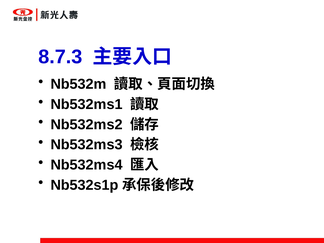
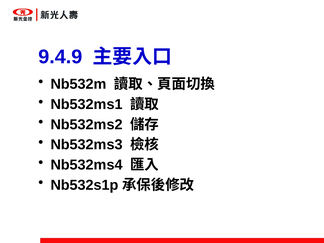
8.7.3: 8.7.3 -> 9.4.9
